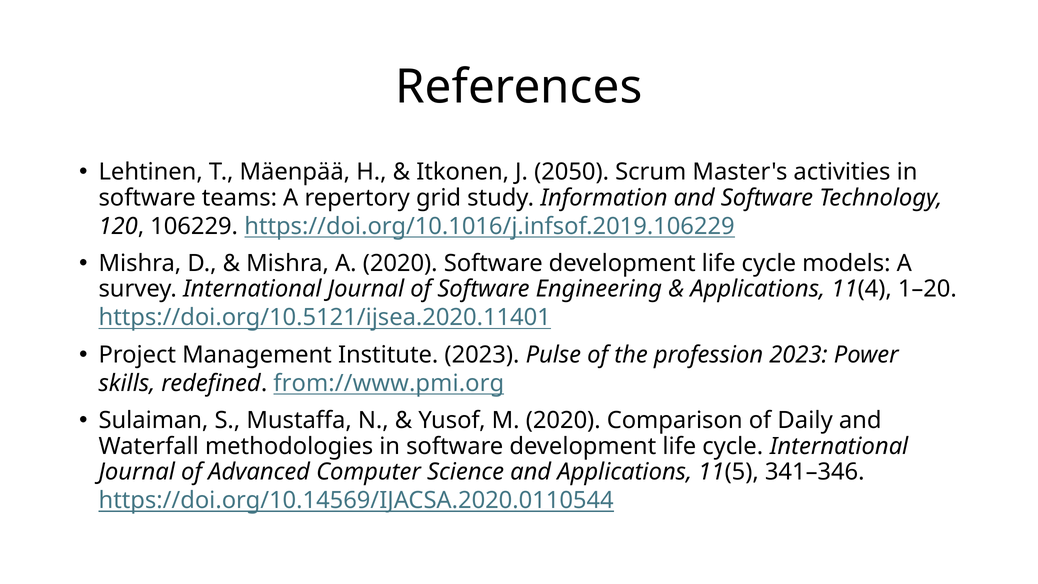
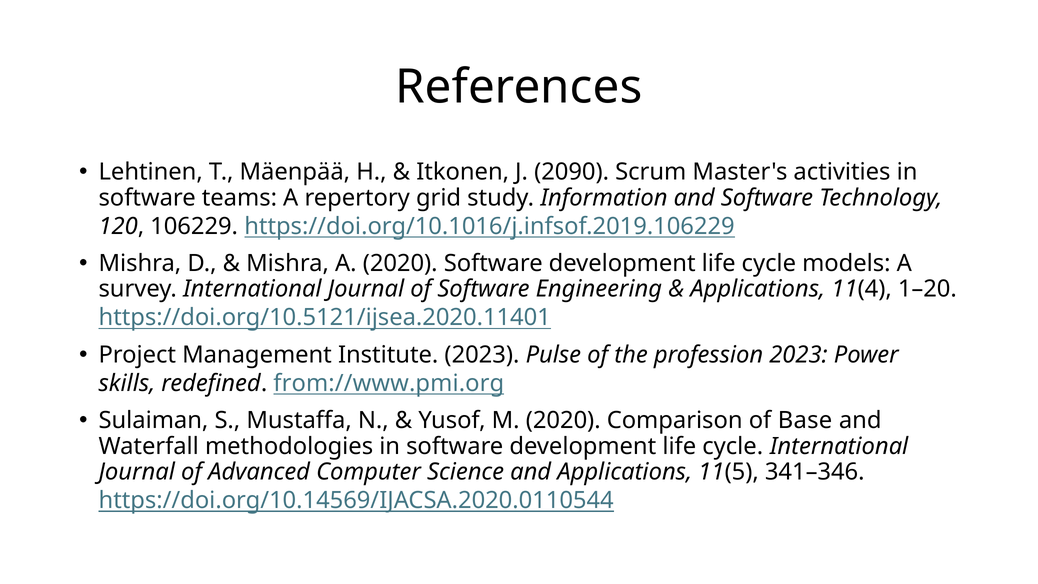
2050: 2050 -> 2090
Daily: Daily -> Base
